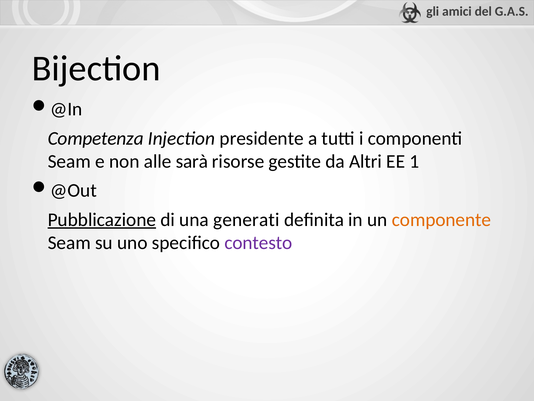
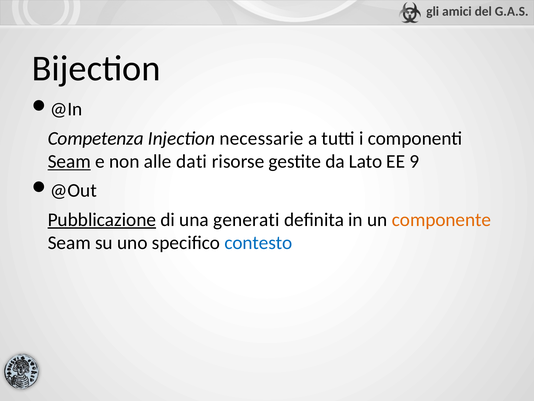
presidente: presidente -> necessarie
Seam at (69, 161) underline: none -> present
sarà: sarà -> dati
Altri: Altri -> Lato
1: 1 -> 9
contesto colour: purple -> blue
